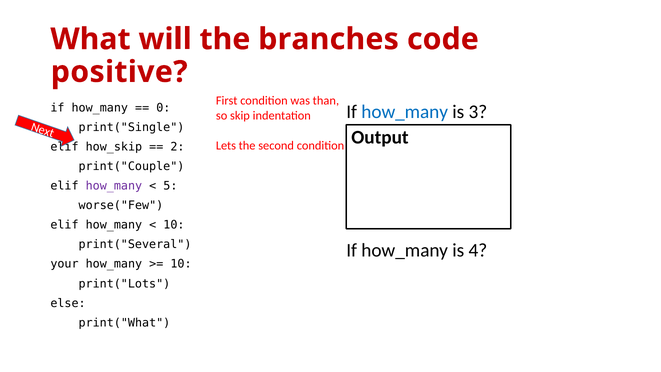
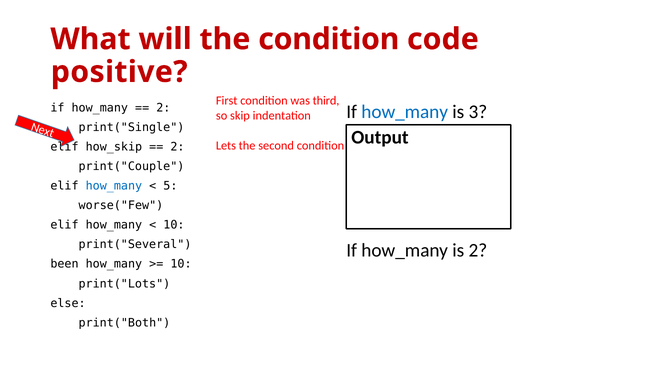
the branches: branches -> condition
than: than -> third
0 at (163, 108): 0 -> 2
how_many at (114, 186) colour: purple -> blue
is 4: 4 -> 2
your: your -> been
print("What: print("What -> print("Both
